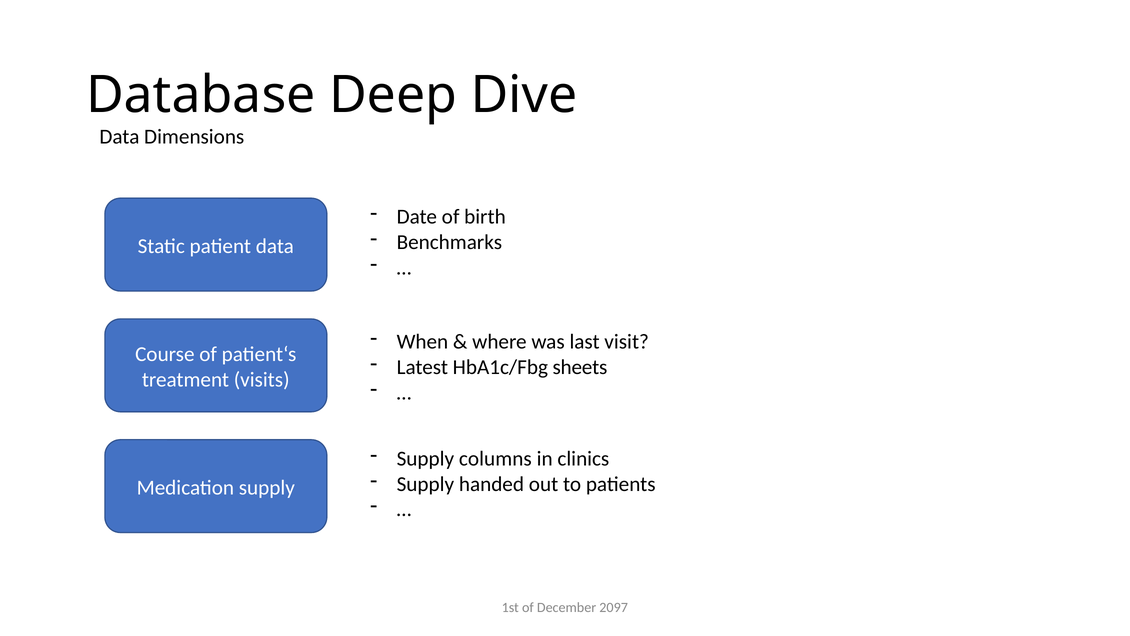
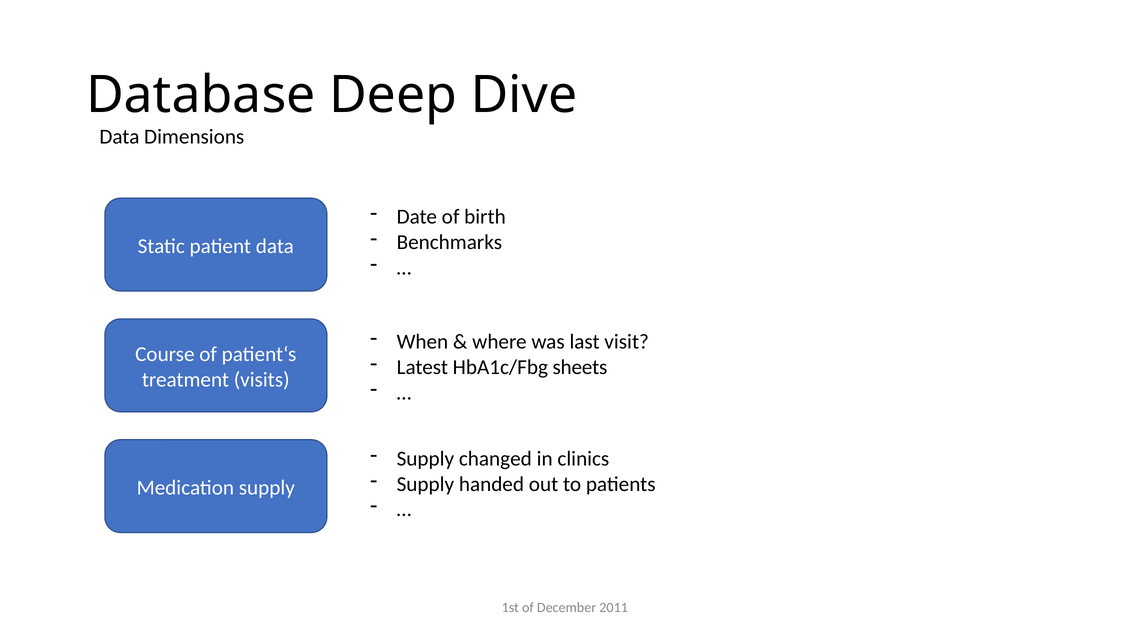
columns: columns -> changed
2097: 2097 -> 2011
